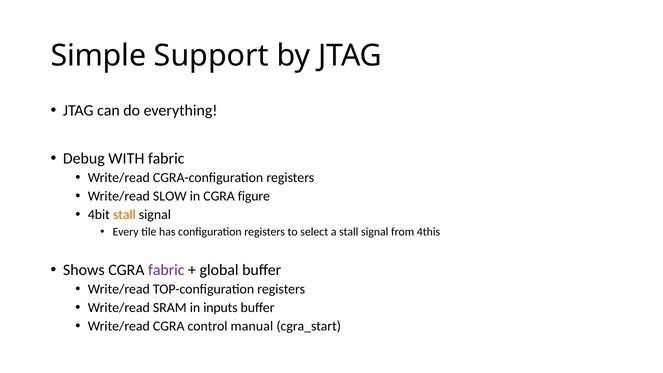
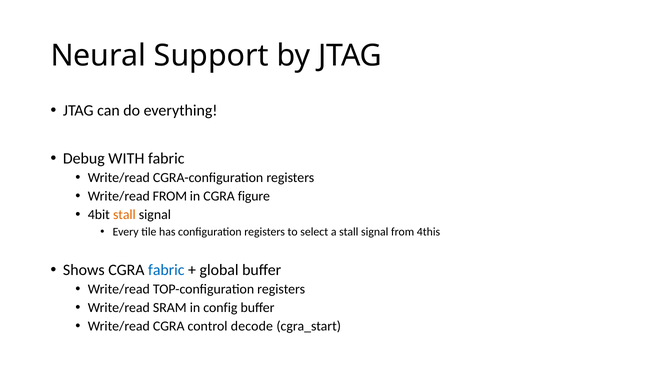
Simple: Simple -> Neural
Write/read SLOW: SLOW -> FROM
fabric at (166, 270) colour: purple -> blue
inputs: inputs -> config
manual: manual -> decode
